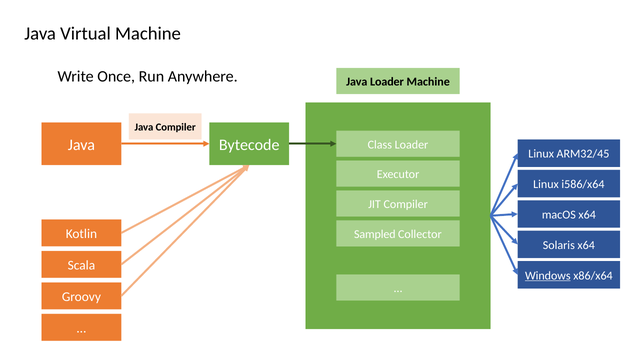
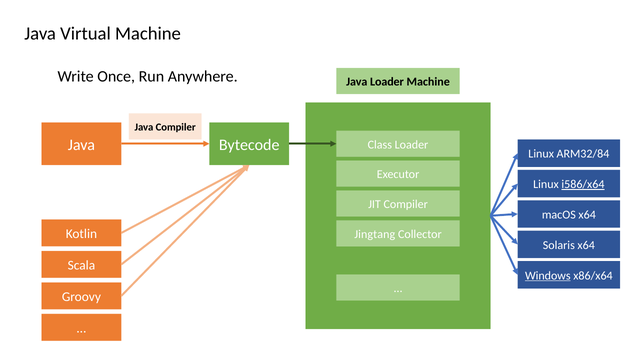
ARM32/45: ARM32/45 -> ARM32/84
i586/x64 underline: none -> present
Sampled: Sampled -> Jingtang
